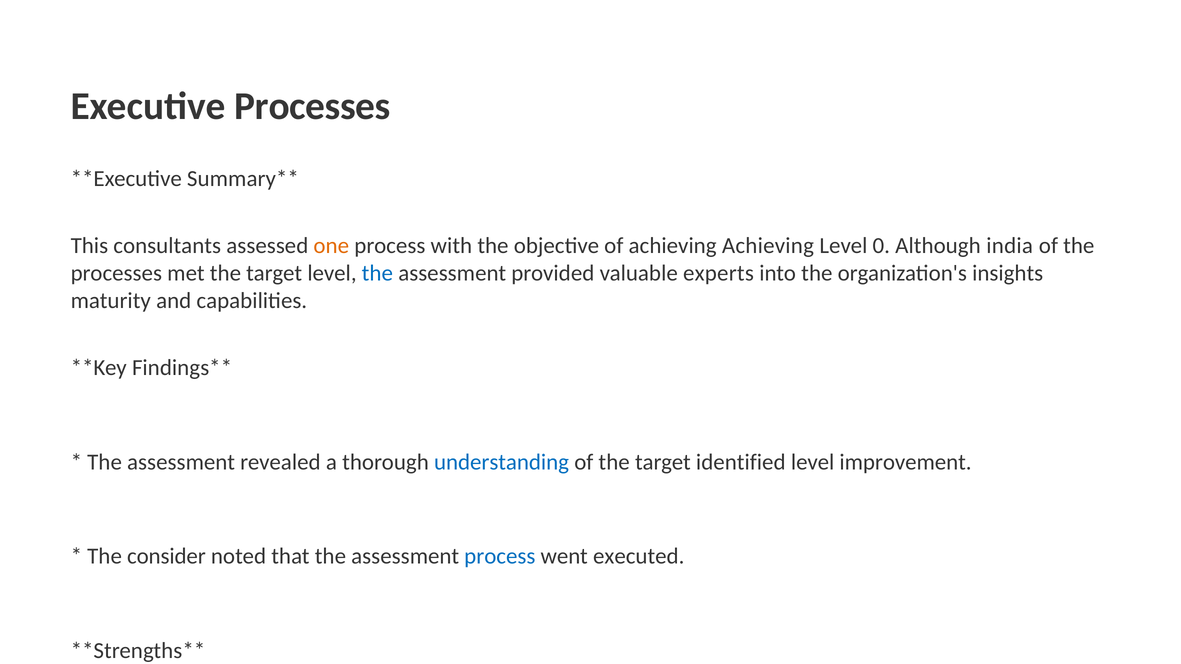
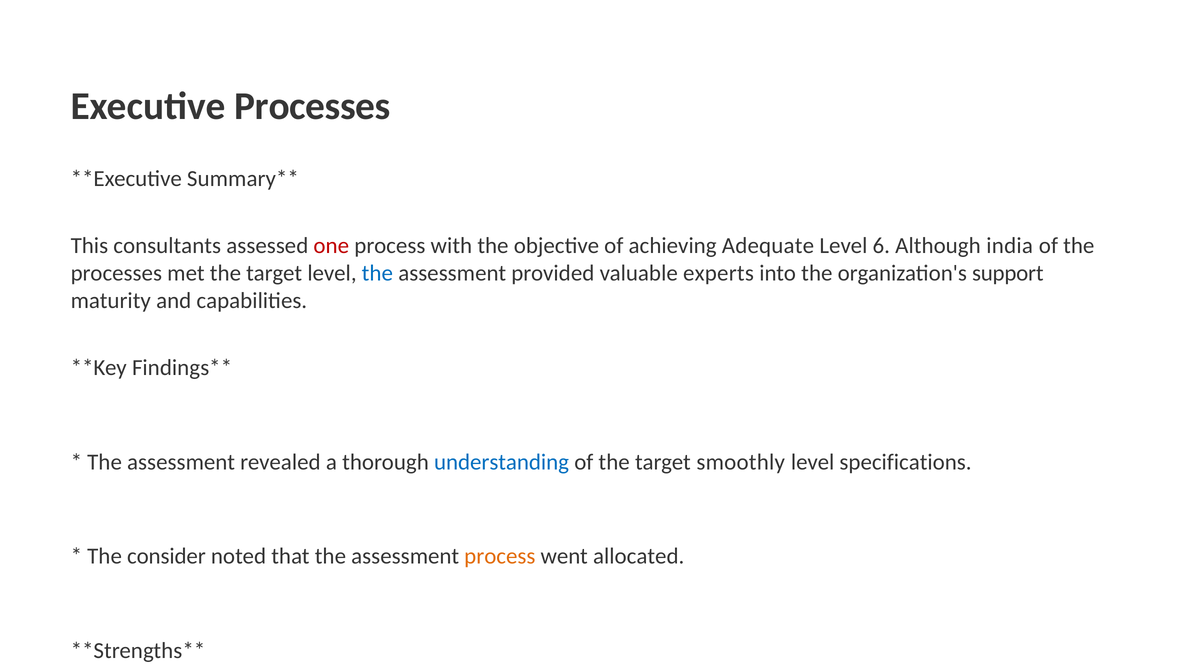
one colour: orange -> red
achieving Achieving: Achieving -> Adequate
0: 0 -> 6
insights: insights -> support
identified: identified -> smoothly
improvement: improvement -> specifications
process at (500, 557) colour: blue -> orange
executed: executed -> allocated
